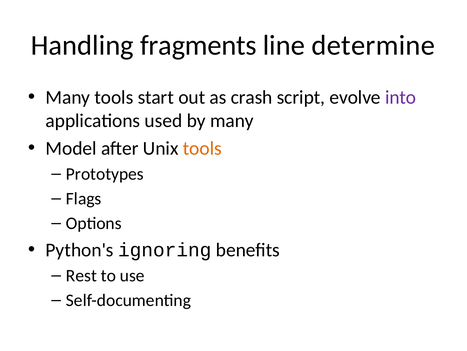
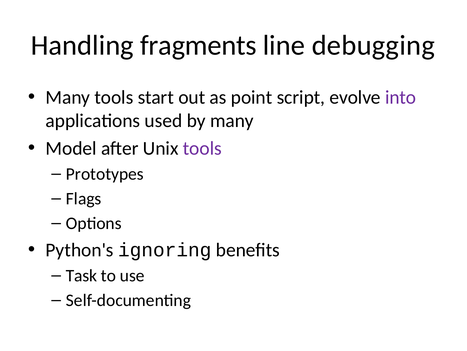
determine: determine -> debugging
crash: crash -> point
tools at (202, 148) colour: orange -> purple
Rest: Rest -> Task
